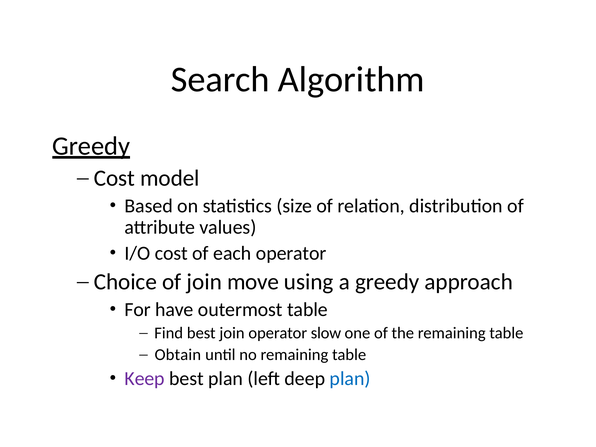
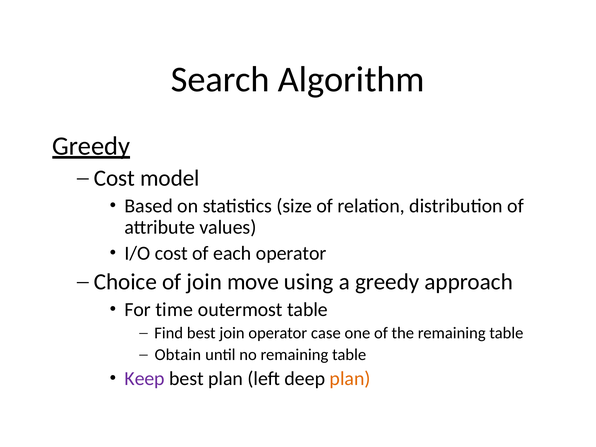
have: have -> time
slow: slow -> case
plan at (350, 379) colour: blue -> orange
